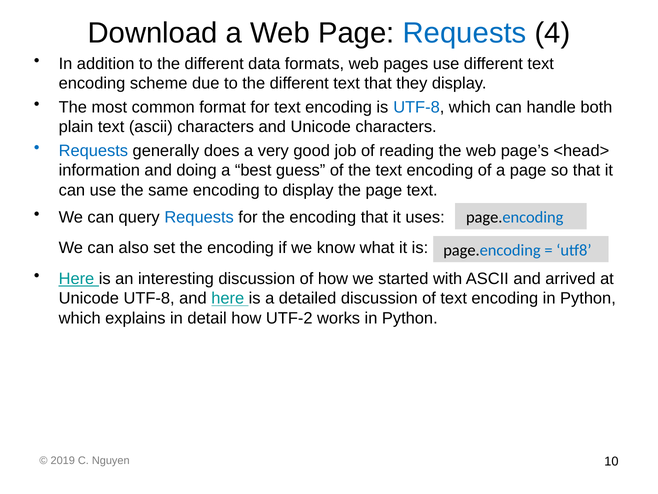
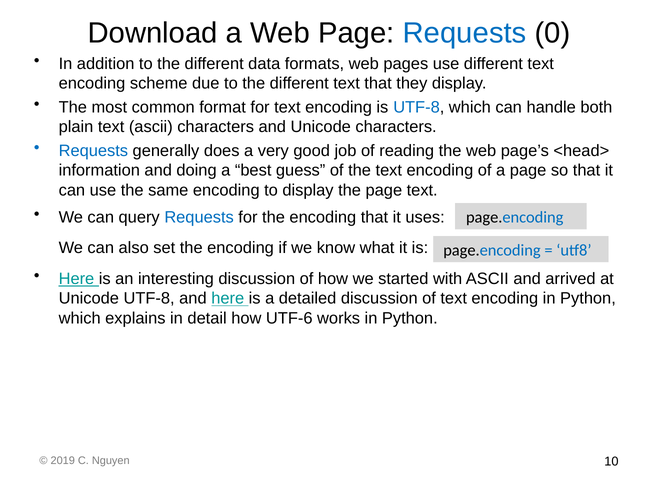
4: 4 -> 0
UTF-2: UTF-2 -> UTF-6
